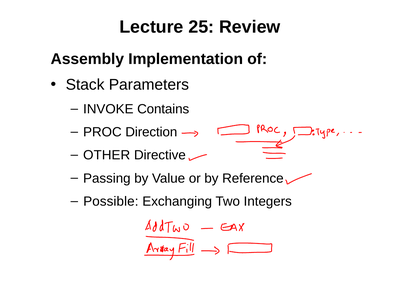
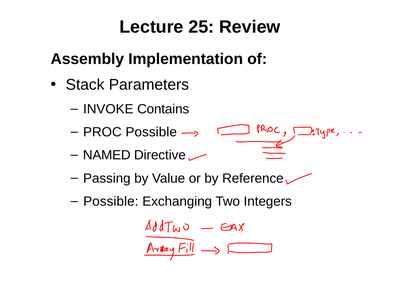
PROC Direction: Direction -> Possible
OTHER: OTHER -> NAMED
